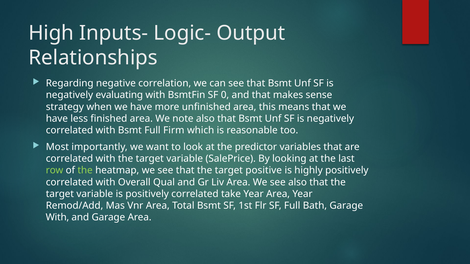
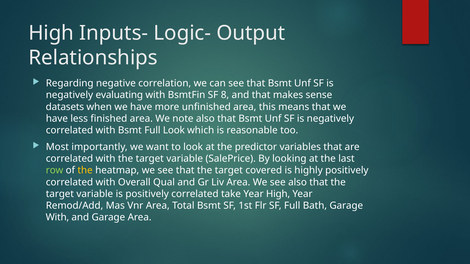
0: 0 -> 8
strategy: strategy -> datasets
Full Firm: Firm -> Look
the at (85, 171) colour: light green -> yellow
positive: positive -> covered
Year Area: Area -> High
